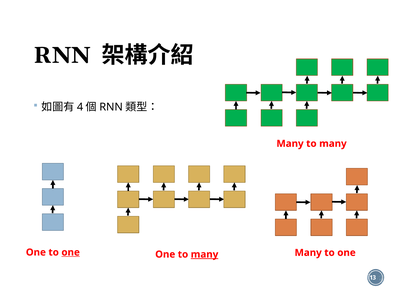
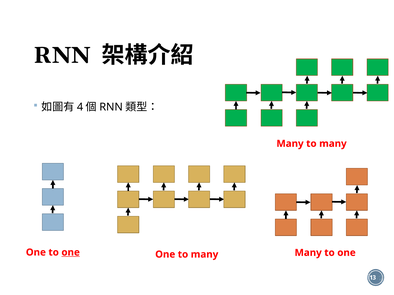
many at (205, 255) underline: present -> none
